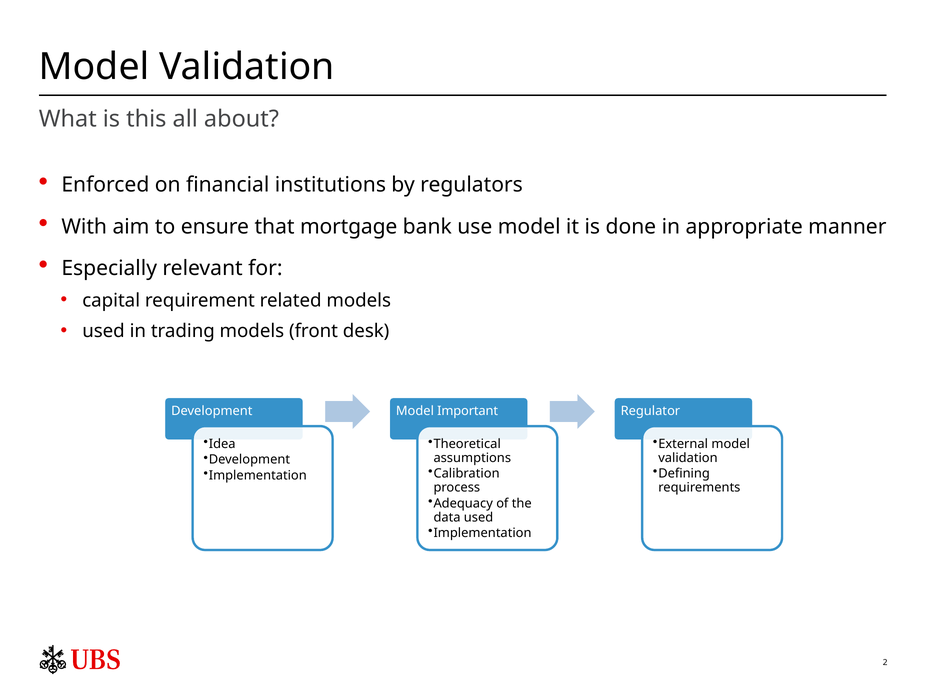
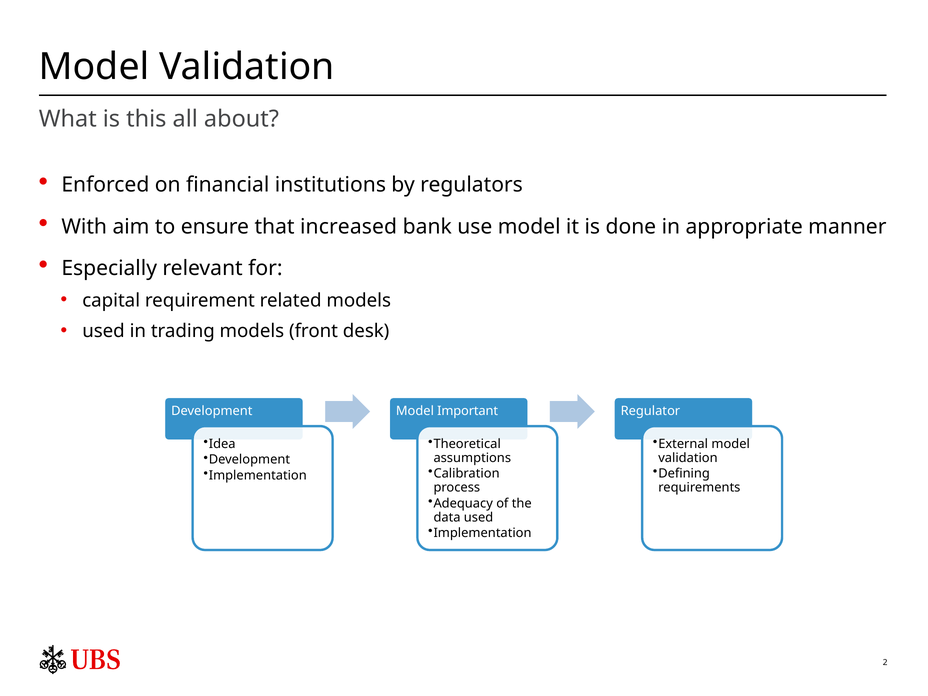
mortgage: mortgage -> increased
